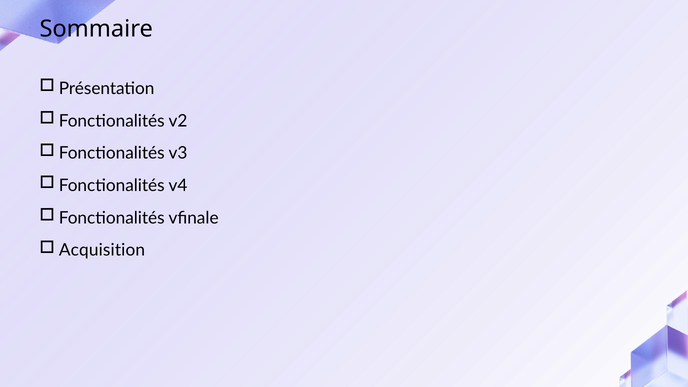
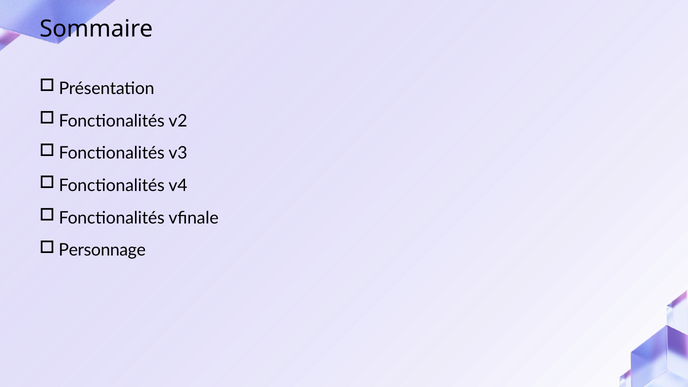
Acquisition: Acquisition -> Personnage
